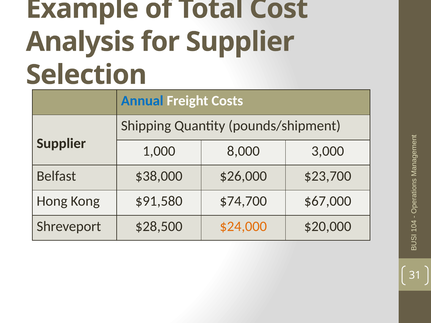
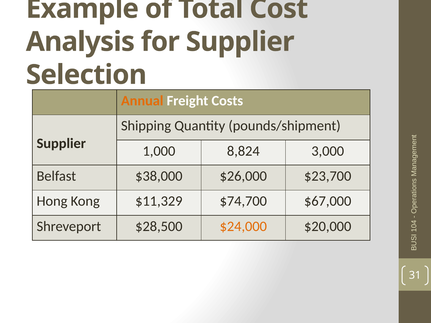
Annual colour: blue -> orange
8,000: 8,000 -> 8,824
$91,580: $91,580 -> $11,329
